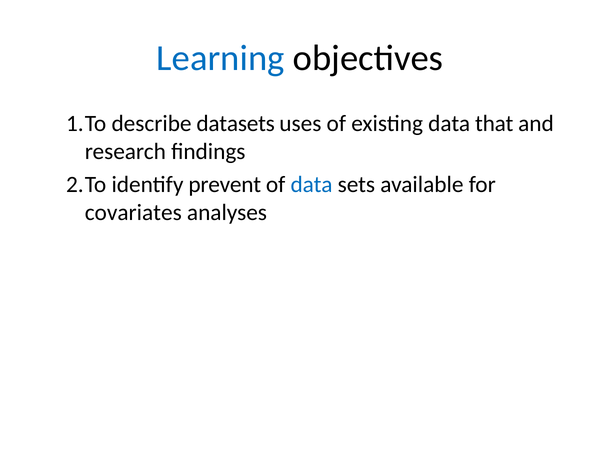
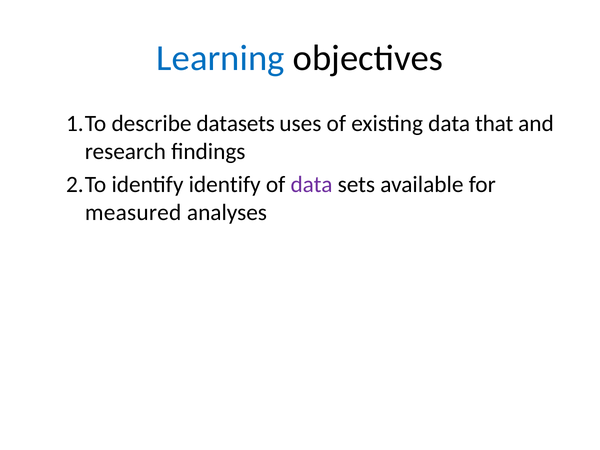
identify prevent: prevent -> identify
data at (312, 184) colour: blue -> purple
covariates: covariates -> measured
